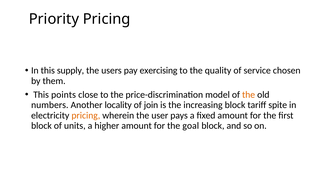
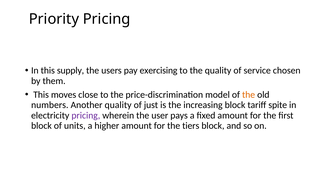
points: points -> moves
Another locality: locality -> quality
join: join -> just
pricing at (86, 115) colour: orange -> purple
goal: goal -> tiers
